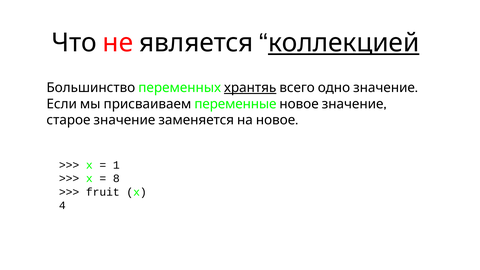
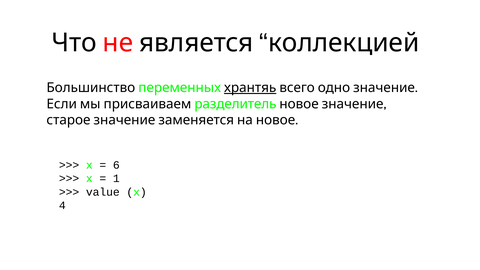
коллекцией underline: present -> none
переменные: переменные -> разделитель
1: 1 -> 6
8: 8 -> 1
fruit: fruit -> value
